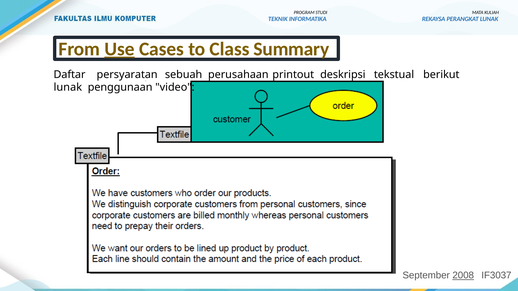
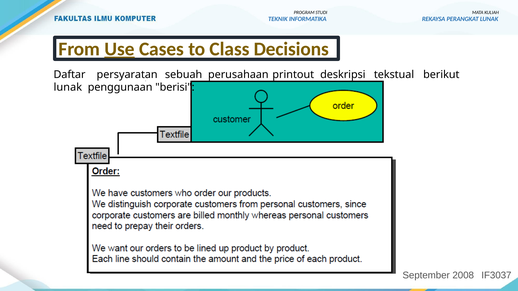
Summary: Summary -> Decisions
video: video -> berisi
2008 underline: present -> none
